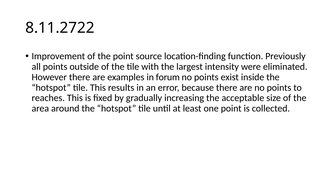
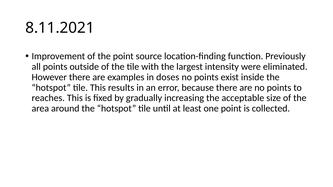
8.11.2722: 8.11.2722 -> 8.11.2021
forum: forum -> doses
